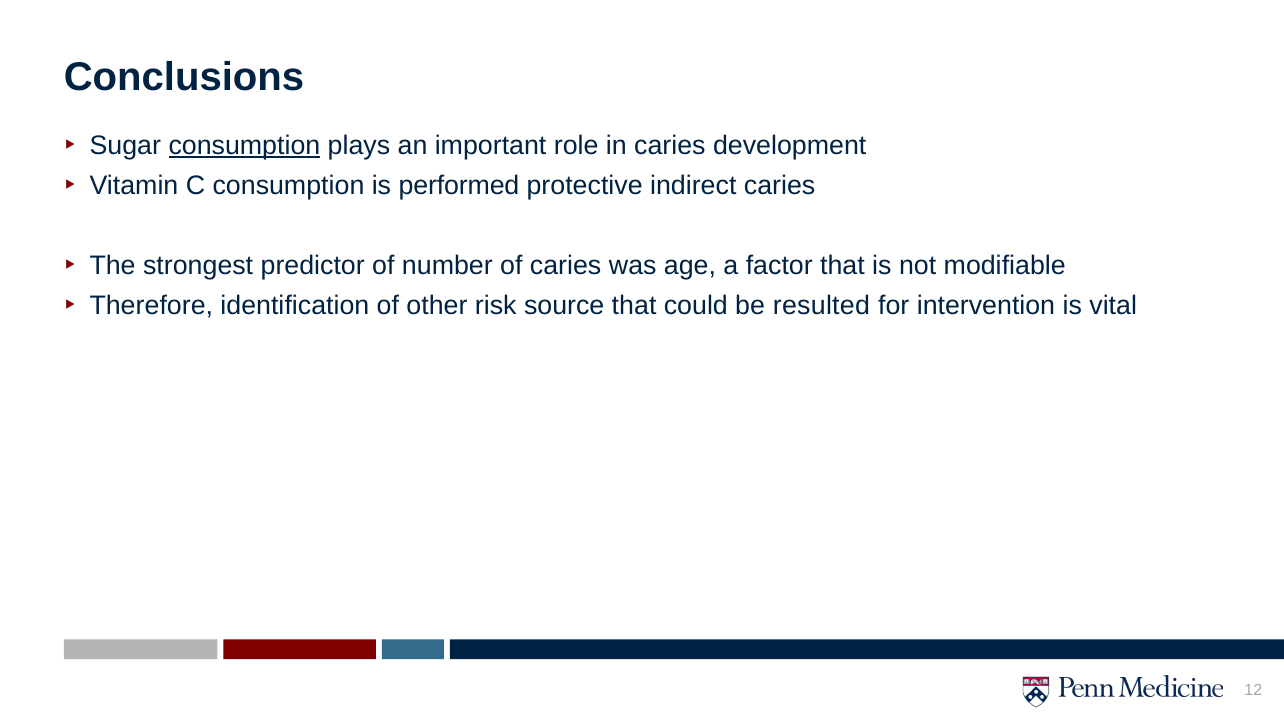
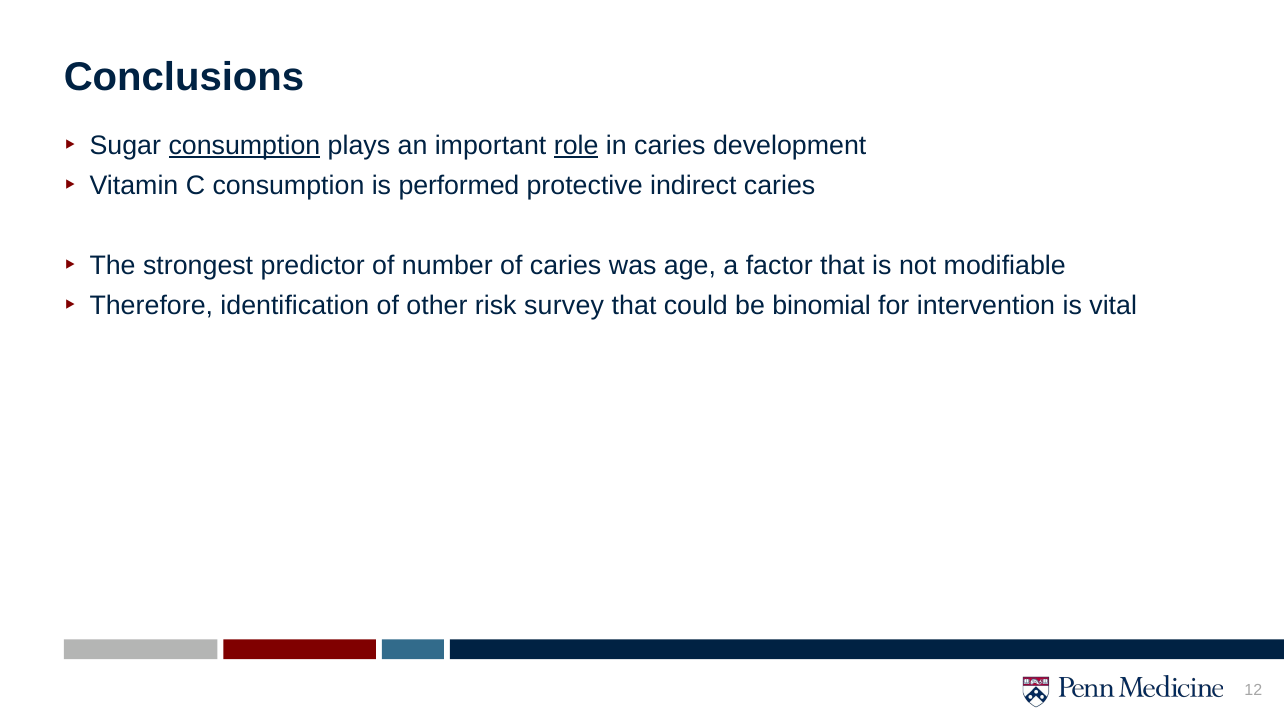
role underline: none -> present
source: source -> survey
resulted: resulted -> binomial
